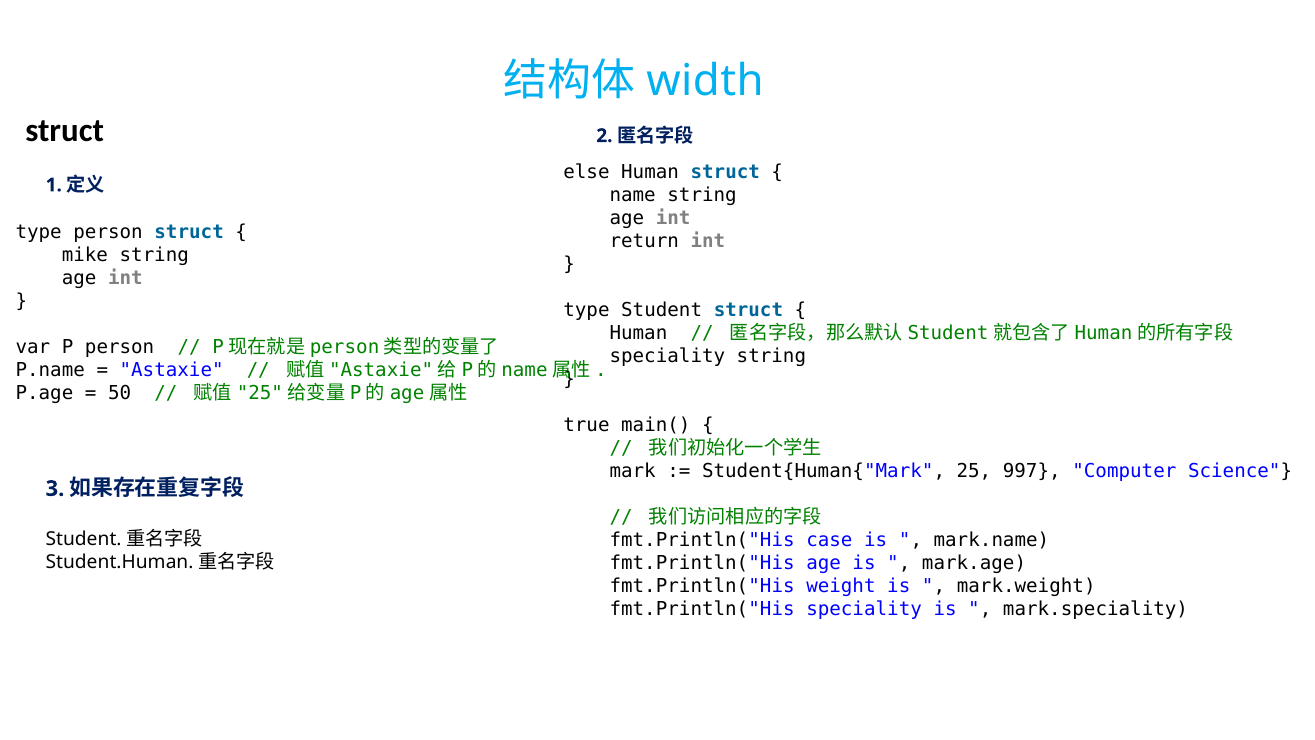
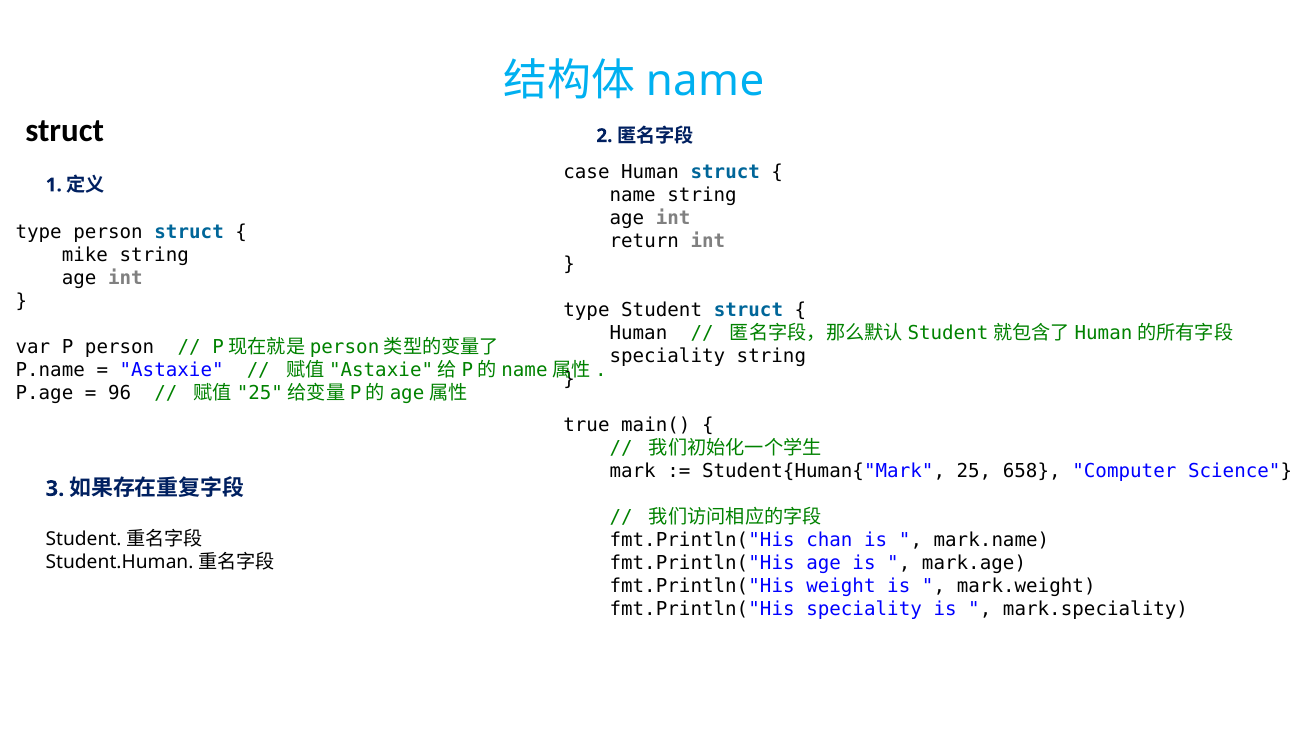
width at (705, 81): width -> name
else: else -> case
50: 50 -> 96
997: 997 -> 658
case: case -> chan
